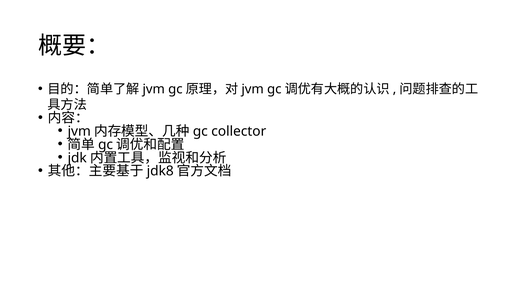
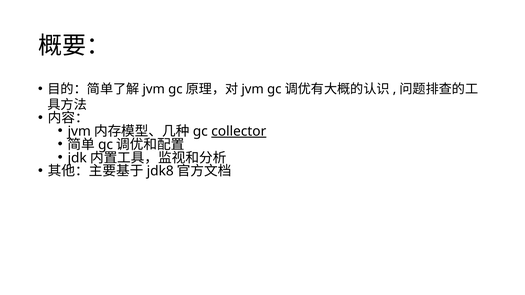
collector underline: none -> present
